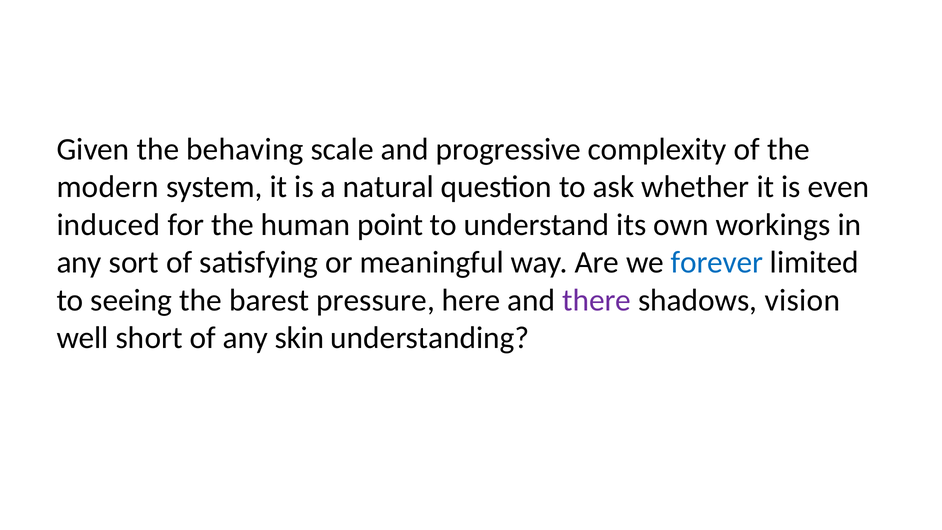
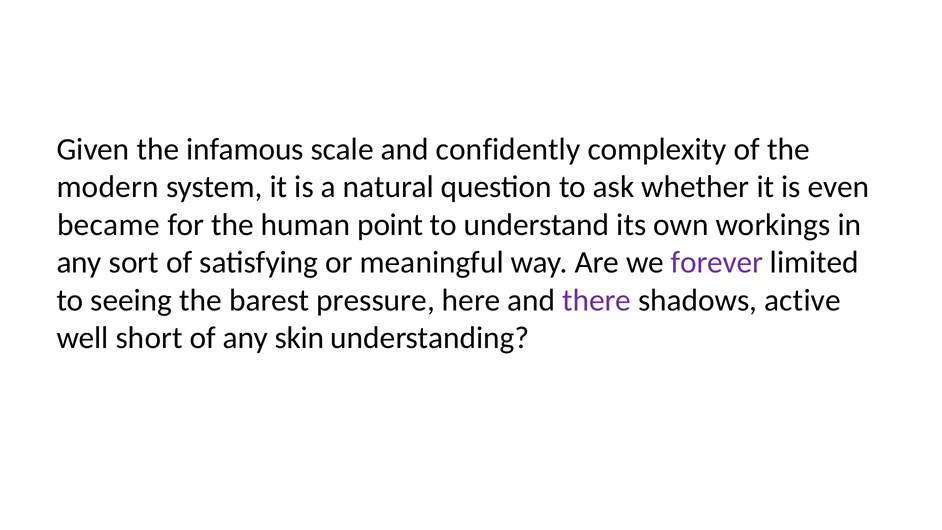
behaving: behaving -> infamous
progressive: progressive -> confidently
induced: induced -> became
forever colour: blue -> purple
vision: vision -> active
